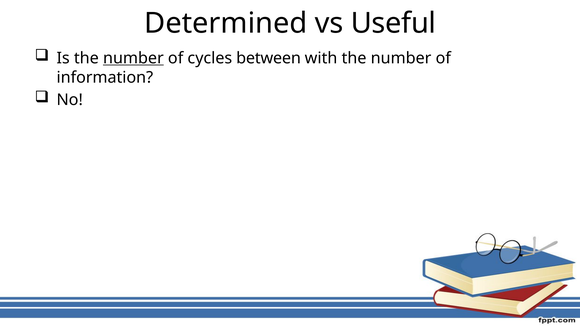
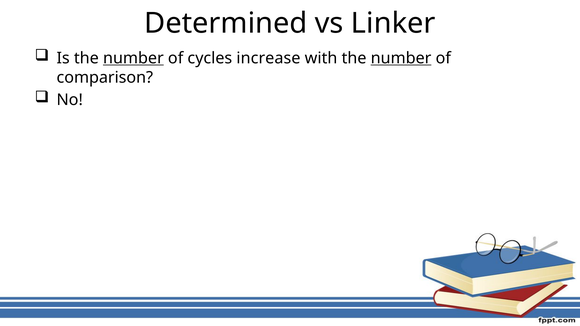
Useful: Useful -> Linker
between: between -> increase
number at (401, 58) underline: none -> present
information: information -> comparison
